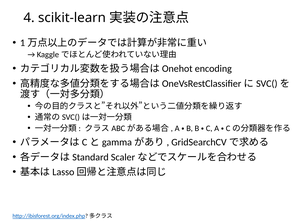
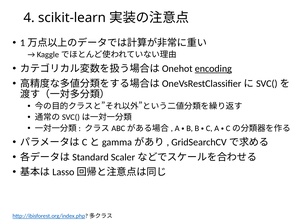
encoding underline: none -> present
